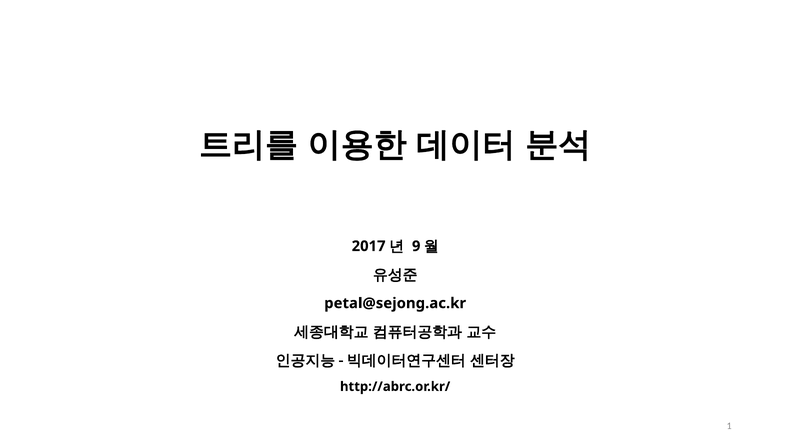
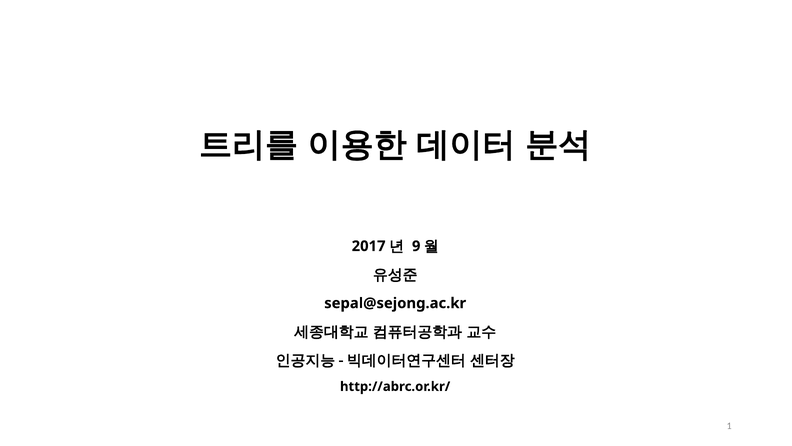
petal@sejong.ac.kr: petal@sejong.ac.kr -> sepal@sejong.ac.kr
